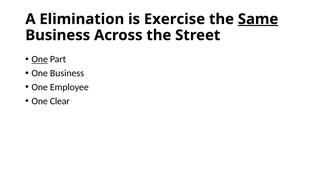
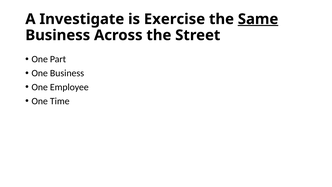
Elimination: Elimination -> Investigate
One at (40, 59) underline: present -> none
Clear: Clear -> Time
